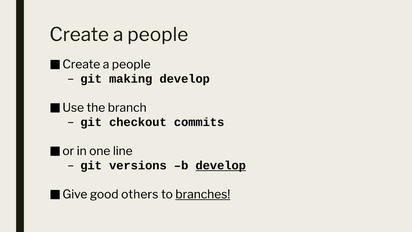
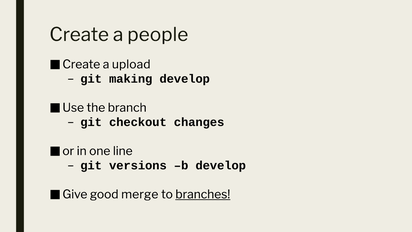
people at (131, 64): people -> upload
commits: commits -> changes
develop at (221, 165) underline: present -> none
others: others -> merge
